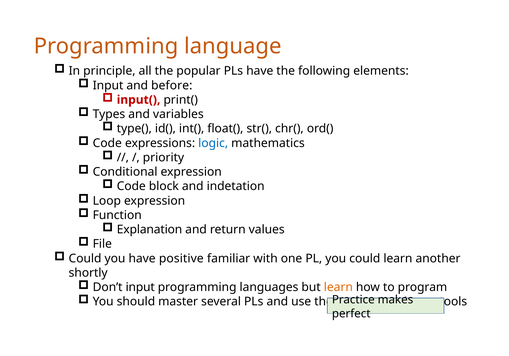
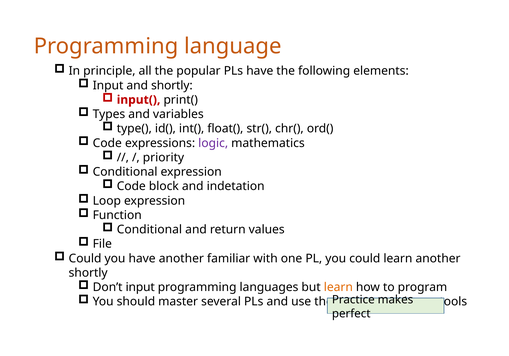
and before: before -> shortly
logic colour: blue -> purple
Explanation at (150, 230): Explanation -> Conditional
have positive: positive -> another
